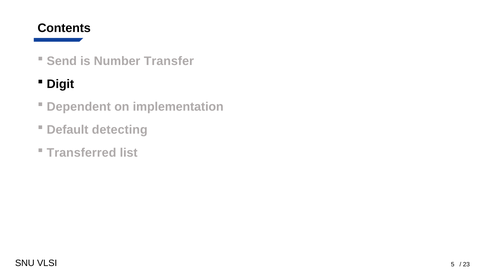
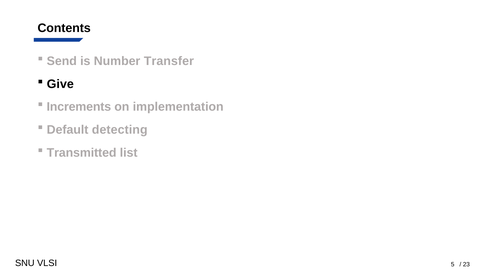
Digit: Digit -> Give
Dependent: Dependent -> Increments
Transferred: Transferred -> Transmitted
